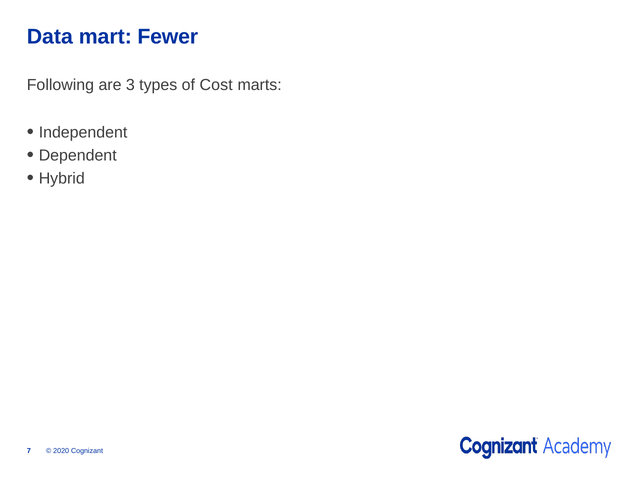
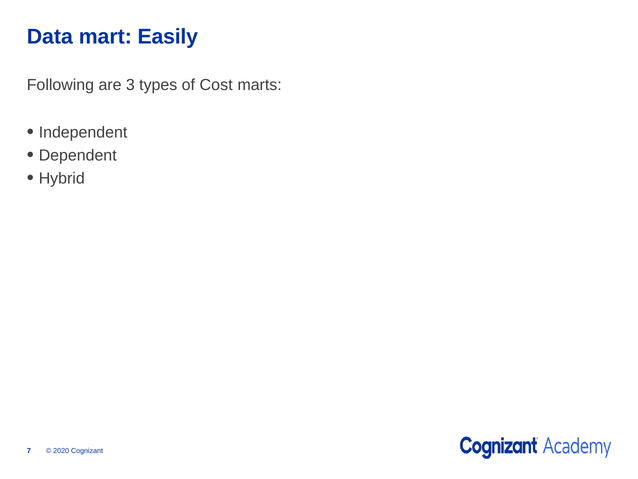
Fewer: Fewer -> Easily
